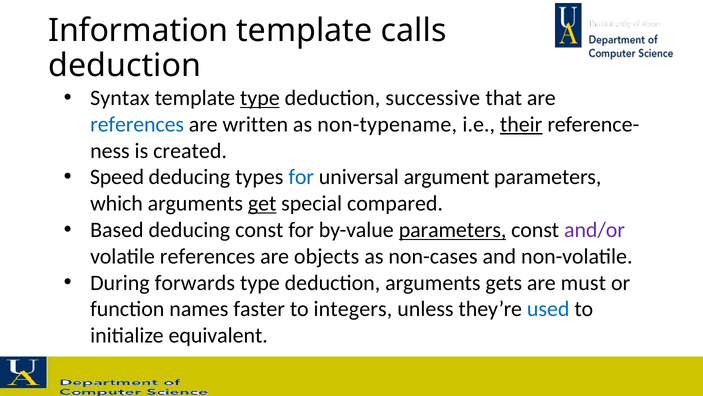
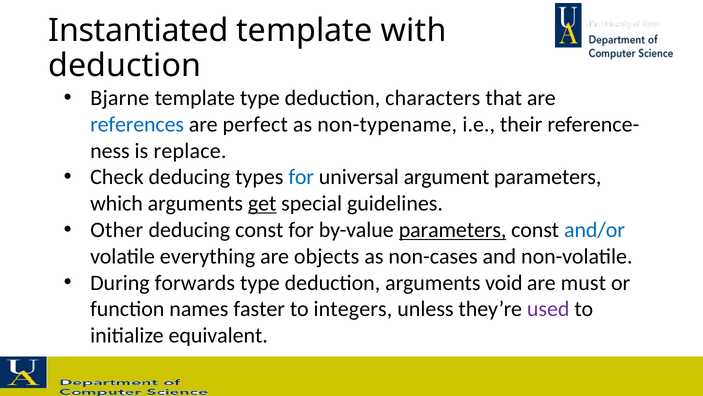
Information: Information -> Instantiated
calls: calls -> with
Syntax: Syntax -> Bjarne
type at (260, 98) underline: present -> none
successive: successive -> characters
written: written -> perfect
their underline: present -> none
created: created -> replace
Speed: Speed -> Check
compared: compared -> guidelines
Based: Based -> Other
and/or colour: purple -> blue
volatile references: references -> everything
gets: gets -> void
used colour: blue -> purple
